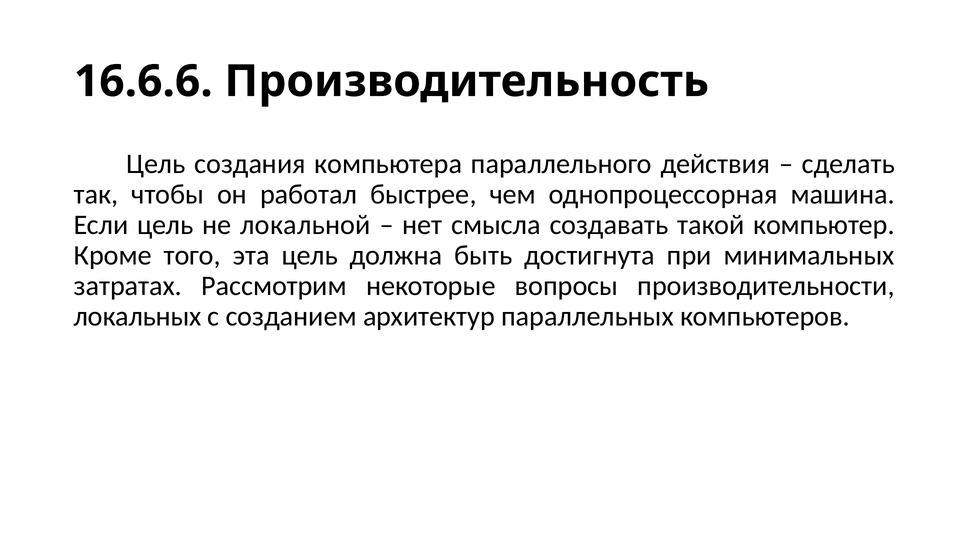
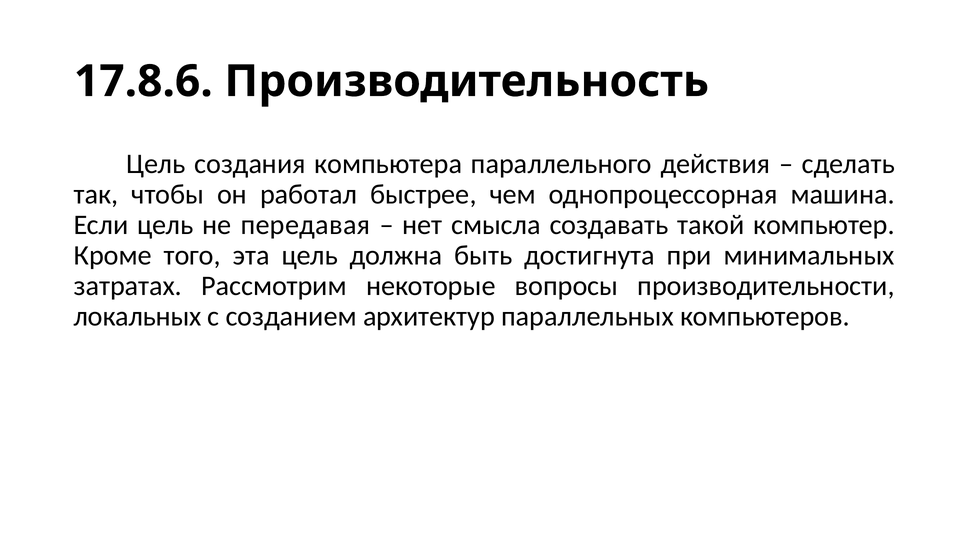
16.6.6: 16.6.6 -> 17.8.6
локальной: локальной -> передавая
